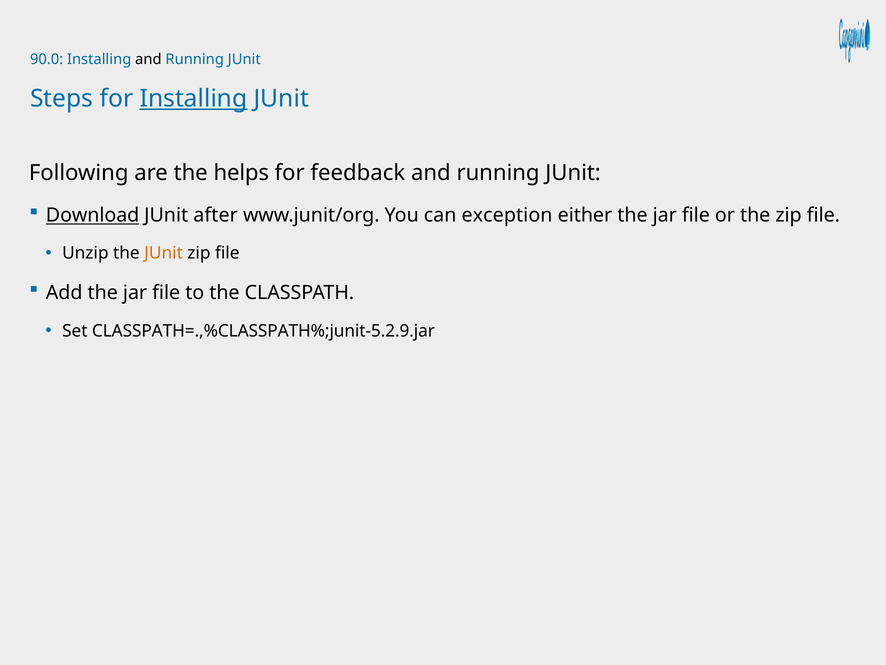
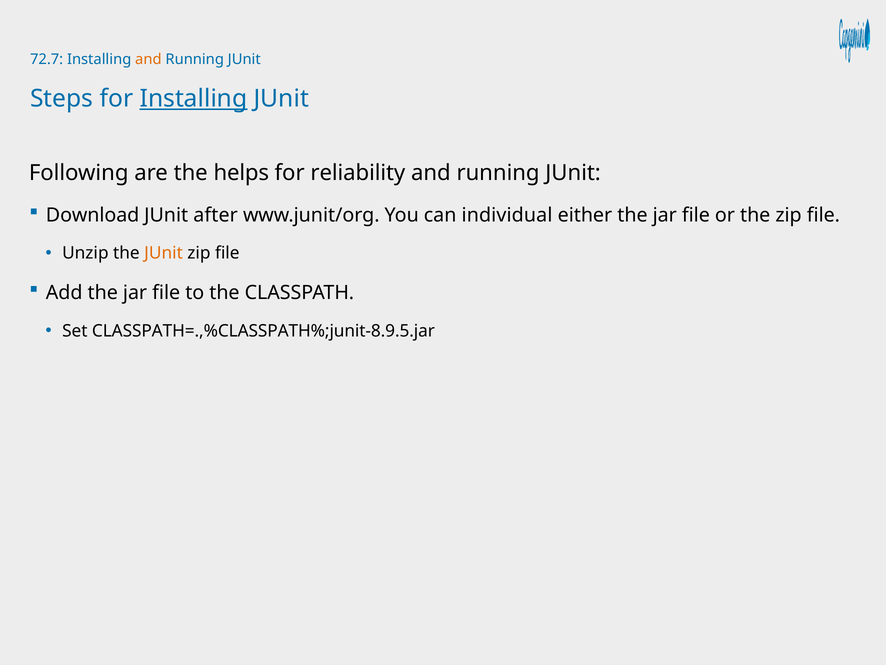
90.0: 90.0 -> 72.7
and at (148, 59) colour: black -> orange
feedback: feedback -> reliability
Download underline: present -> none
exception: exception -> individual
CLASSPATH=.,%CLASSPATH%;junit-5.2.9.jar: CLASSPATH=.,%CLASSPATH%;junit-5.2.9.jar -> CLASSPATH=.,%CLASSPATH%;junit-8.9.5.jar
